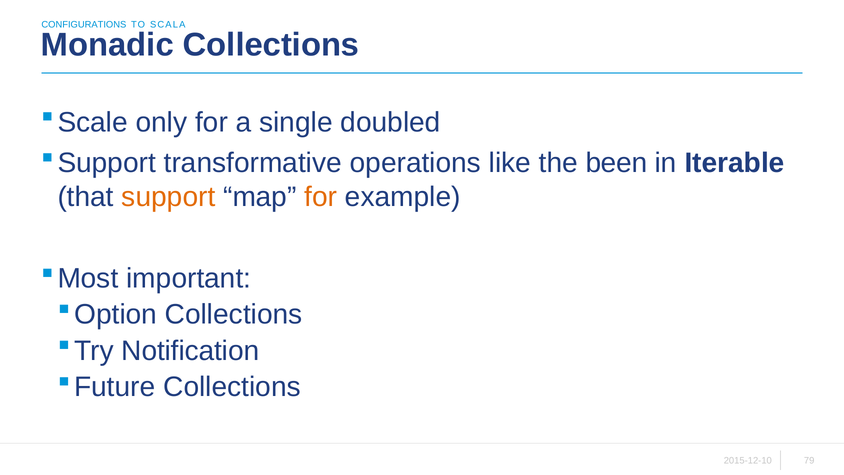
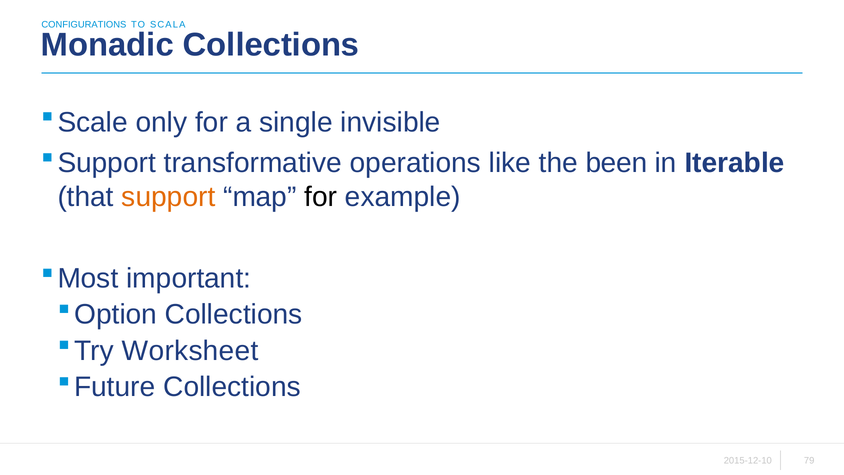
doubled: doubled -> invisible
for at (321, 197) colour: orange -> black
Notification: Notification -> Worksheet
